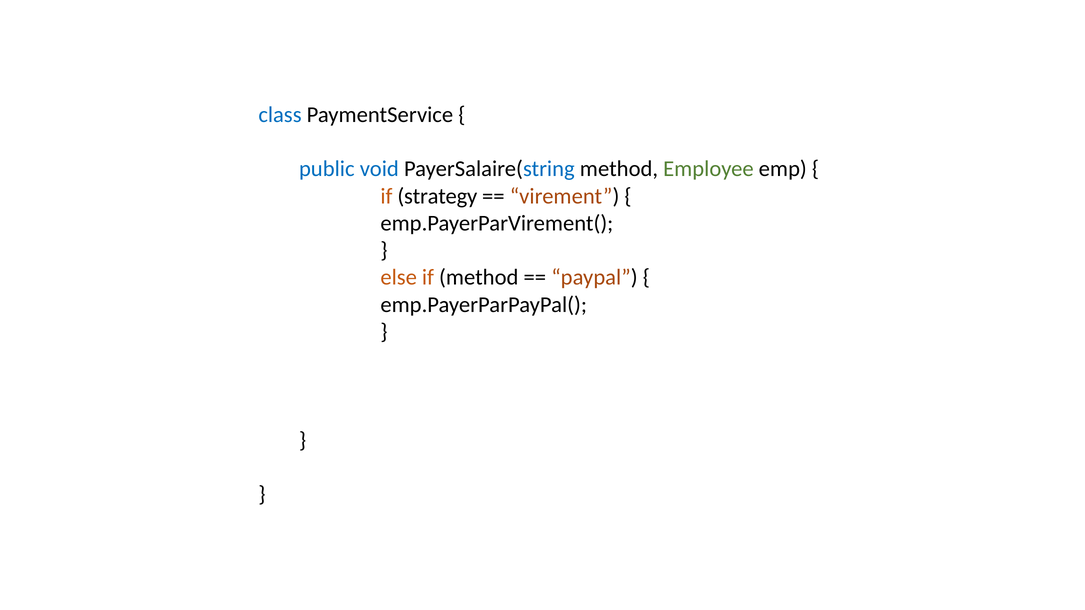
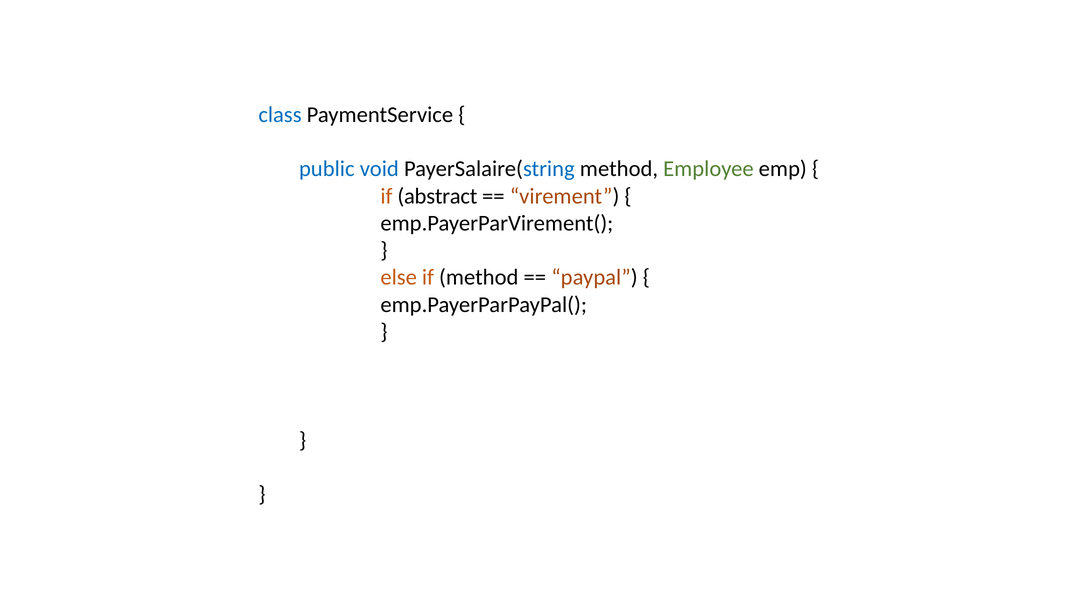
strategy at (437, 196): strategy -> abstract
